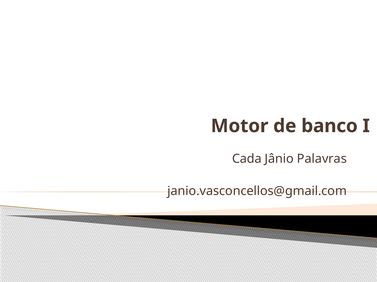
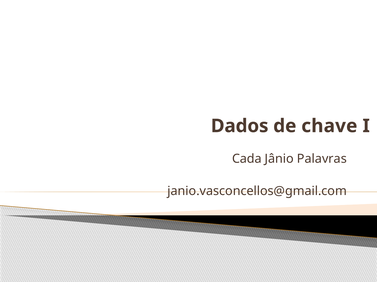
Motor: Motor -> Dados
banco: banco -> chave
